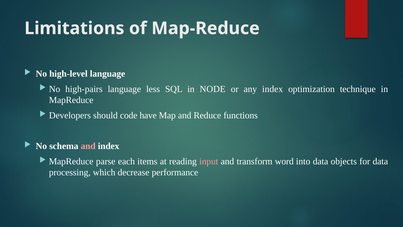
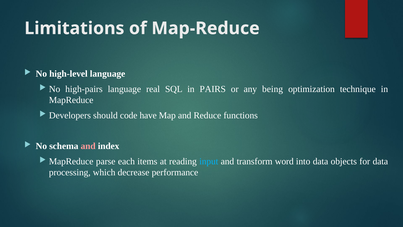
less: less -> real
NODE: NODE -> PAIRS
any index: index -> being
input colour: pink -> light blue
